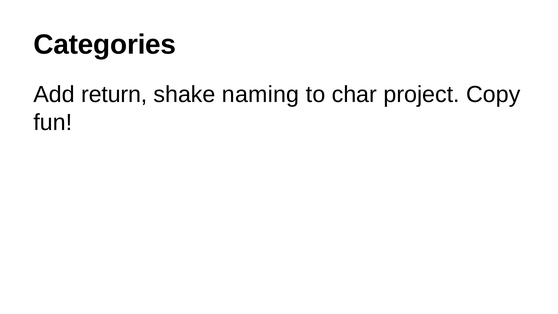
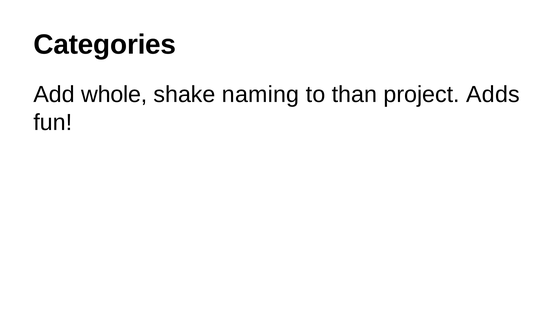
return: return -> whole
char: char -> than
Copy: Copy -> Adds
